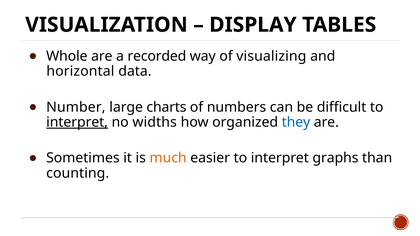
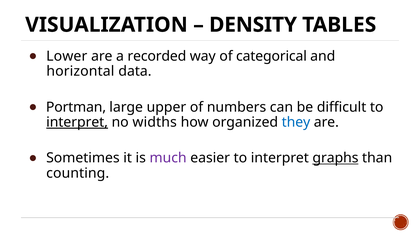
DISPLAY: DISPLAY -> DENSITY
Whole: Whole -> Lower
visualizing: visualizing -> categorical
Number: Number -> Portman
charts: charts -> upper
much colour: orange -> purple
graphs underline: none -> present
